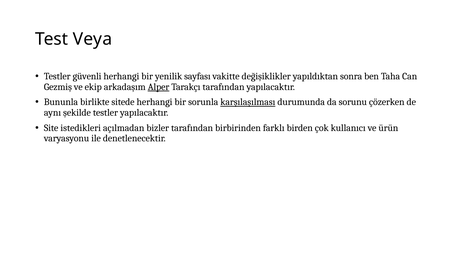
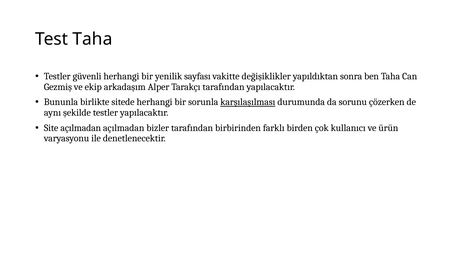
Test Veya: Veya -> Taha
Alper underline: present -> none
Site istedikleri: istedikleri -> açılmadan
